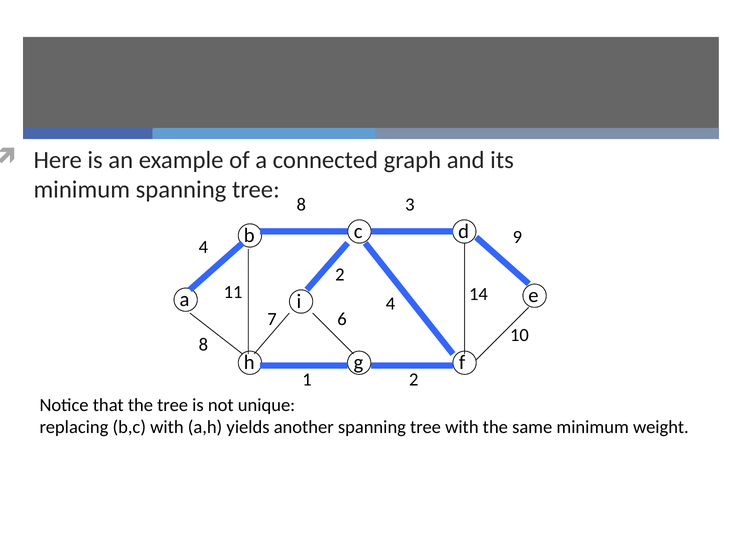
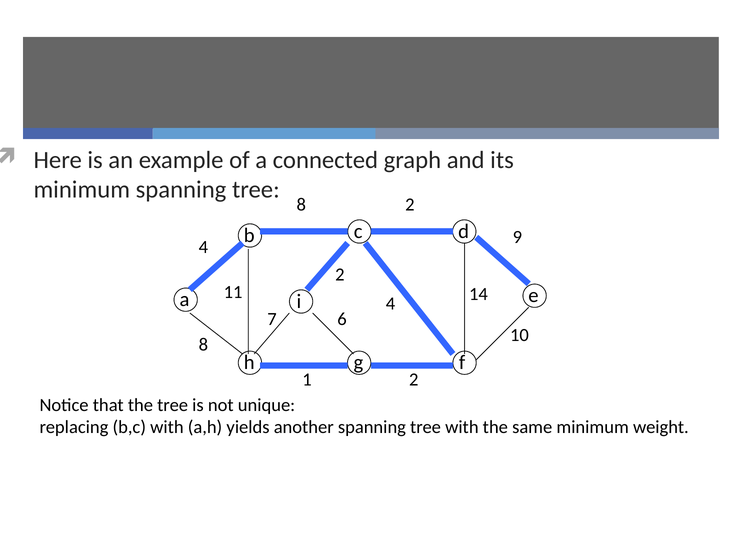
8 3: 3 -> 2
